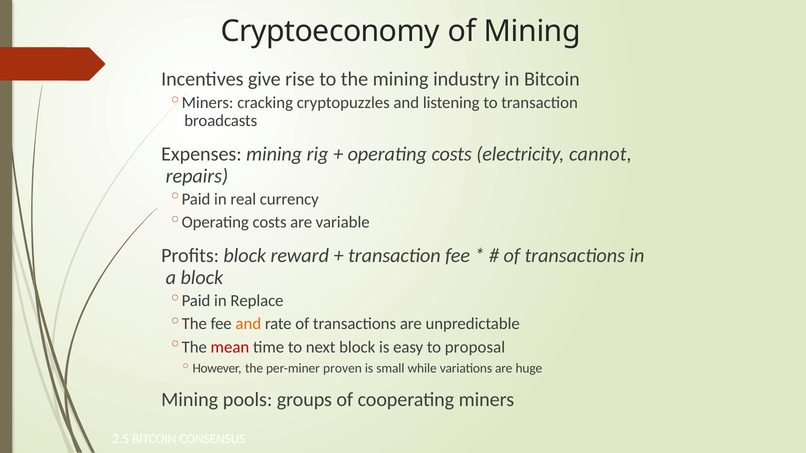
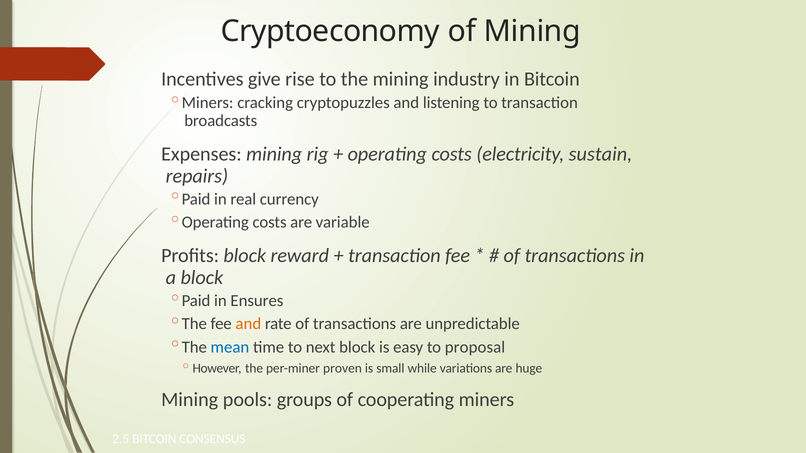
cannot: cannot -> sustain
Replace: Replace -> Ensures
mean colour: red -> blue
